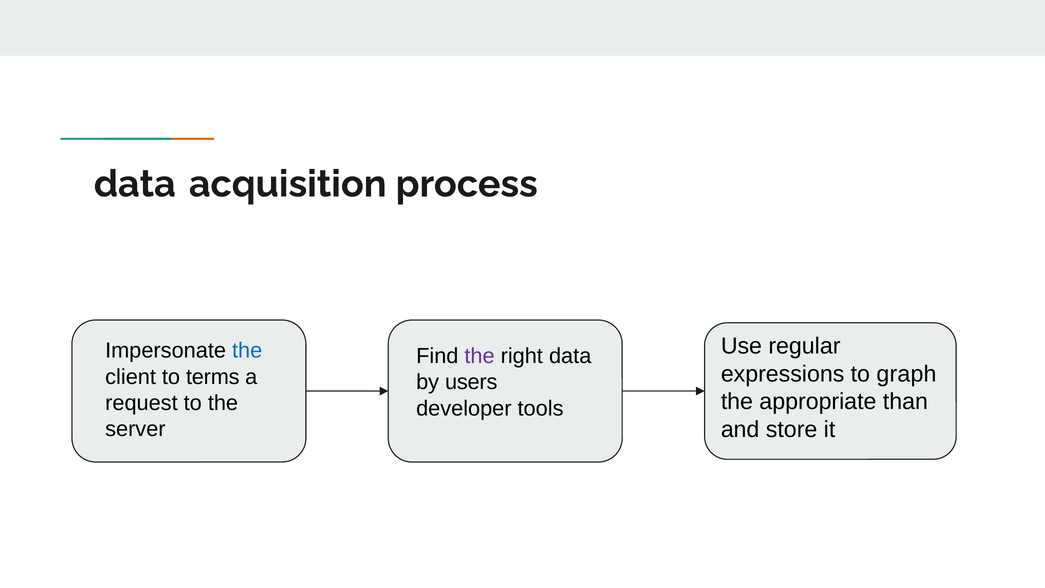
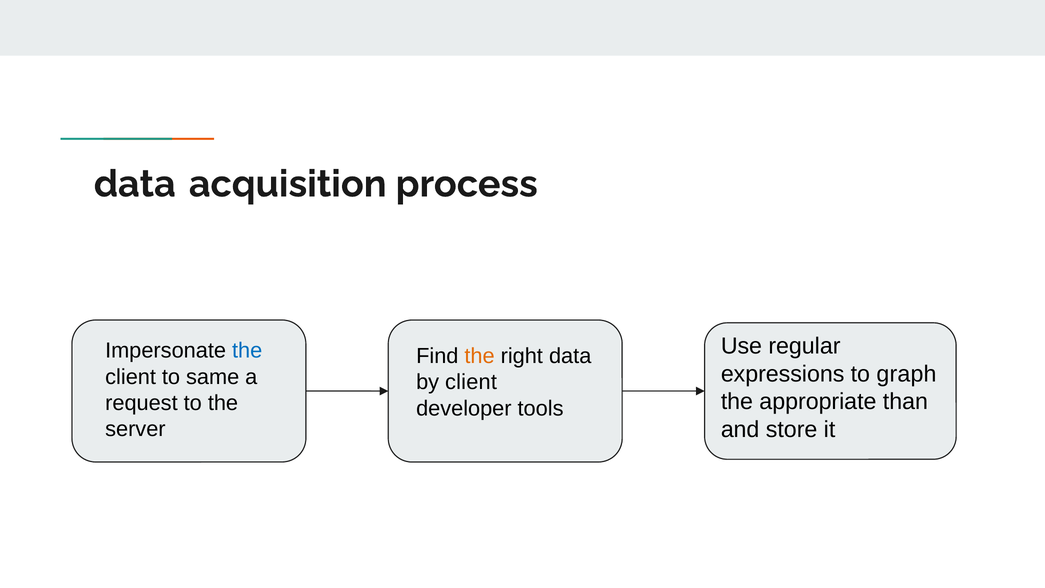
the at (480, 356) colour: purple -> orange
terms: terms -> same
by users: users -> client
